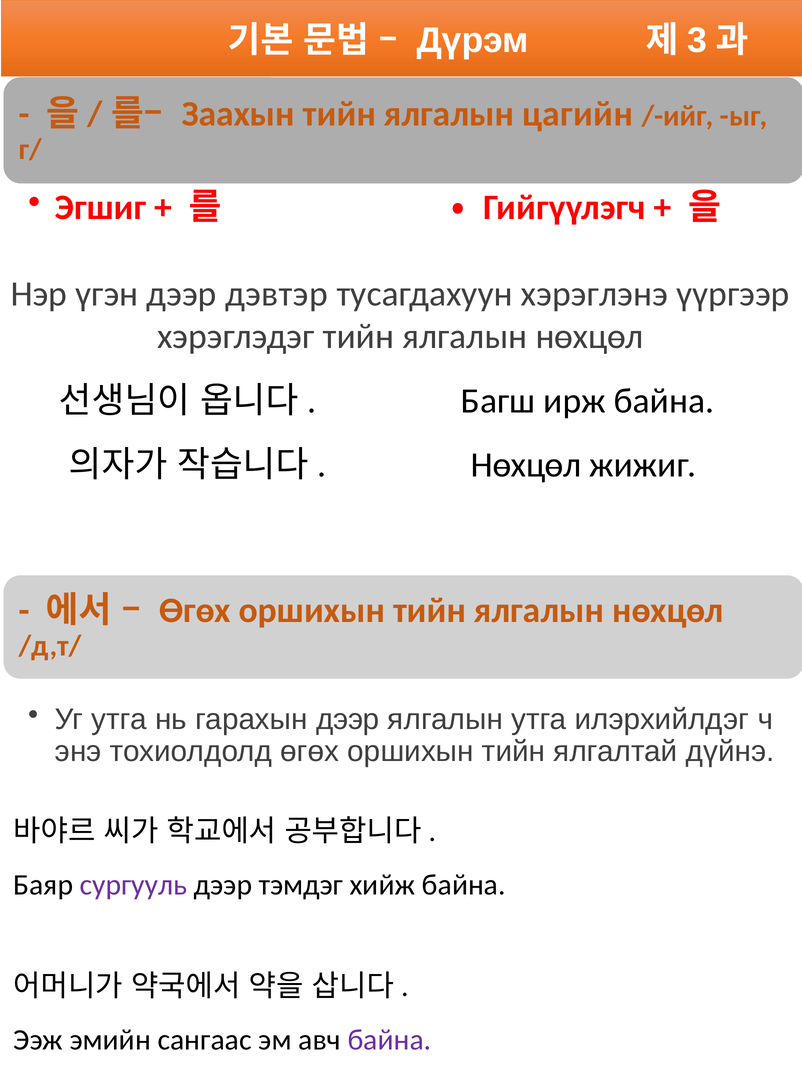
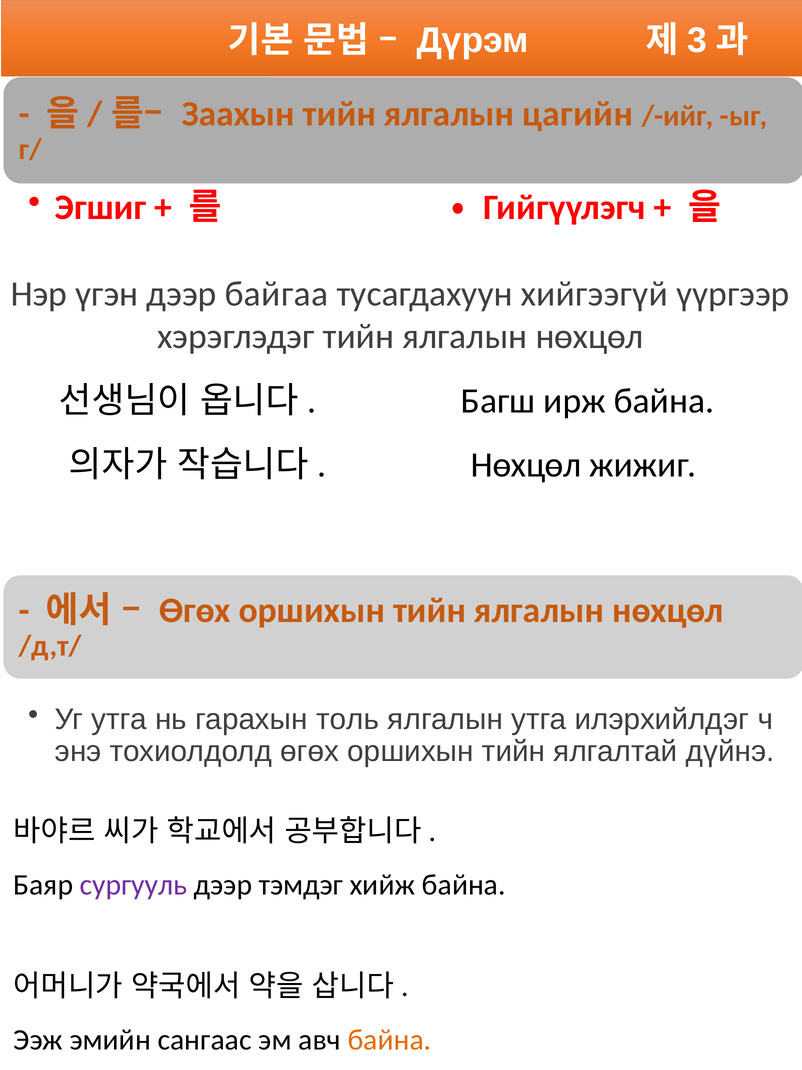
дэвтэр: дэвтэр -> байгаа
хэрэглэнэ: хэрэглэнэ -> хийгээгүй
дээр at (348, 719): дээр -> толь
байна at (389, 1039) colour: purple -> orange
